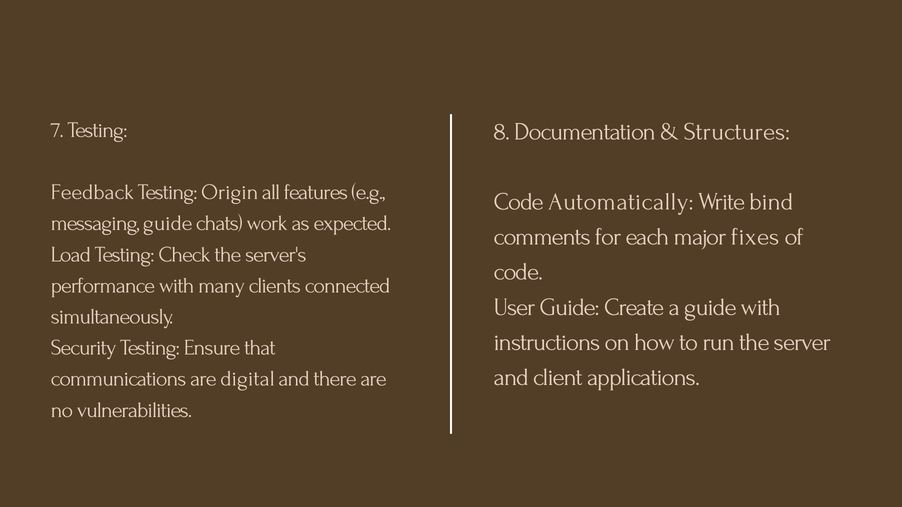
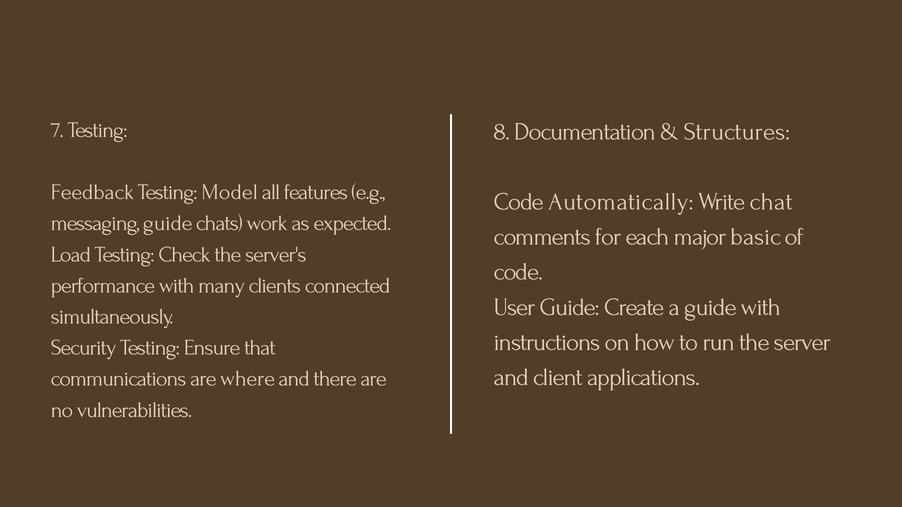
Origin: Origin -> Model
bind: bind -> chat
fixes: fixes -> basic
digital: digital -> where
